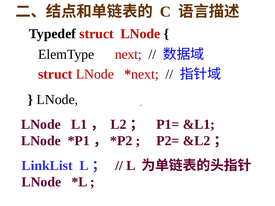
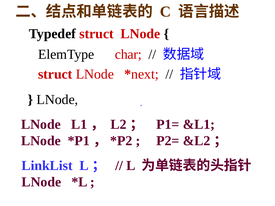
next: next -> char
